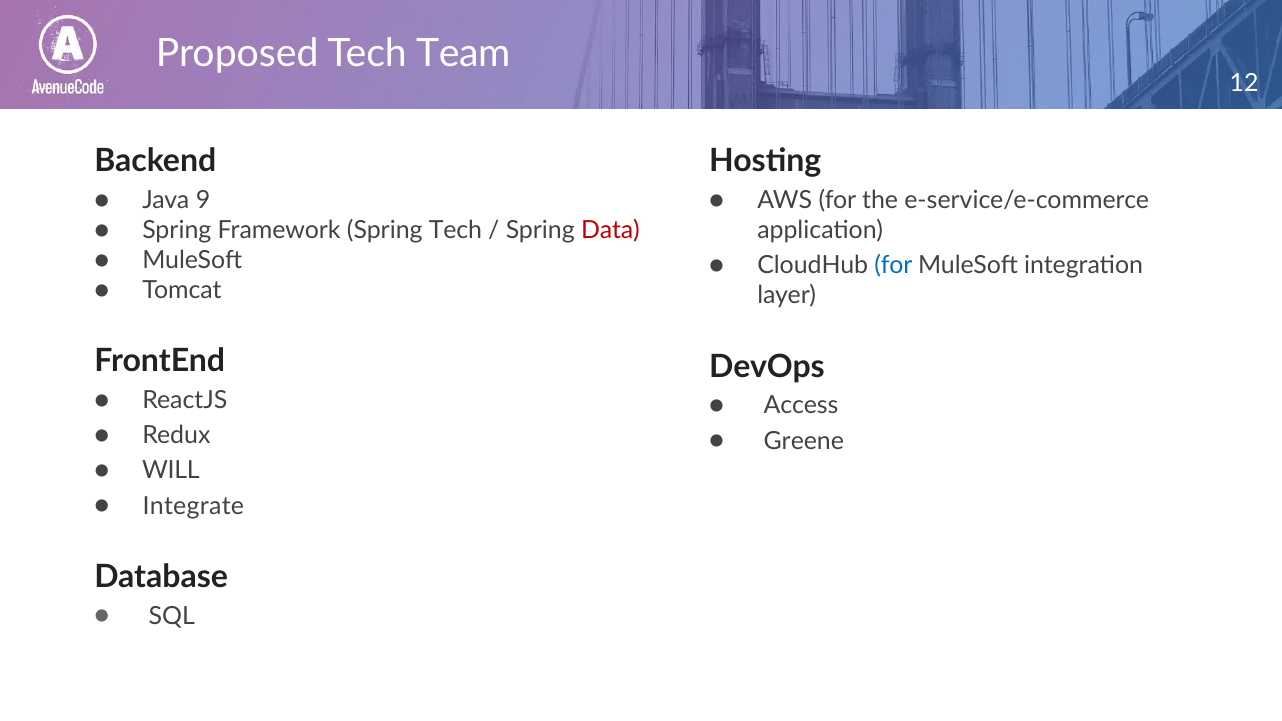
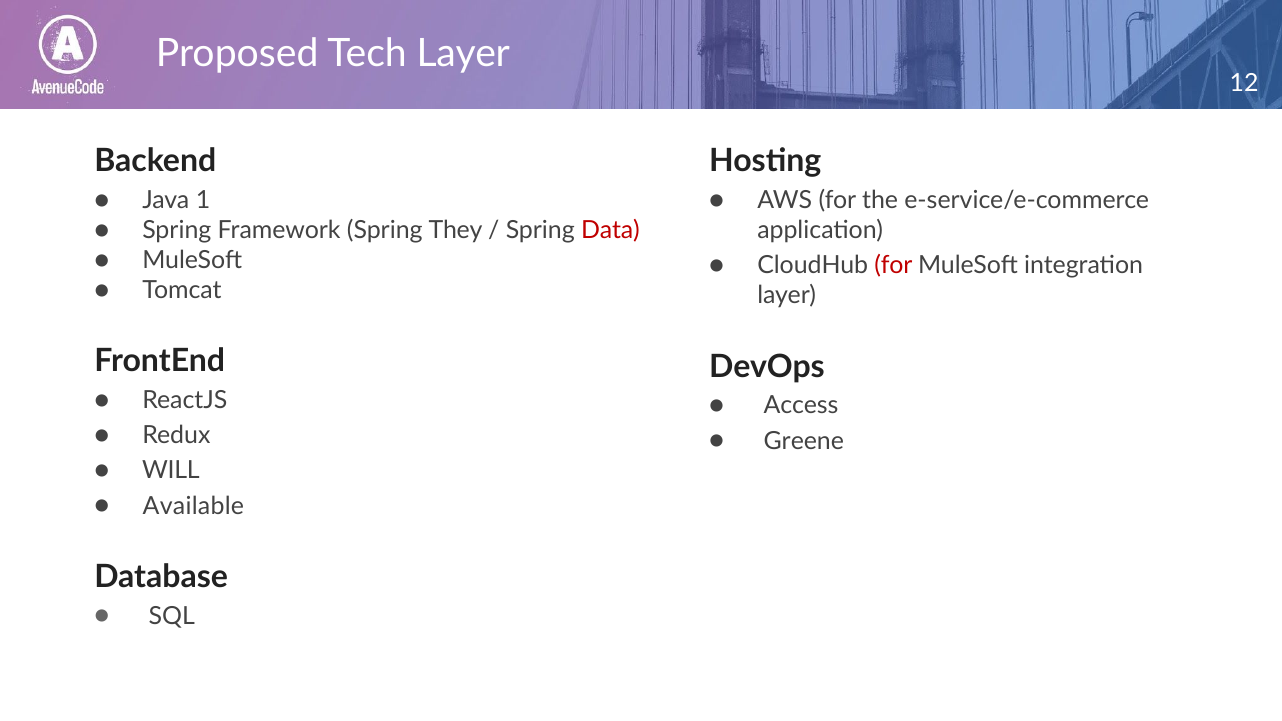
Tech Team: Team -> Layer
9: 9 -> 1
Spring Tech: Tech -> They
for at (893, 266) colour: blue -> red
Integrate: Integrate -> Available
